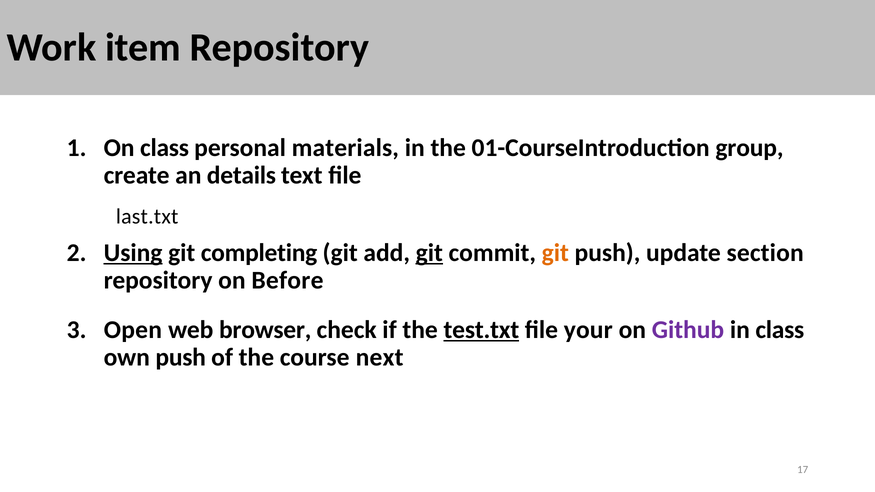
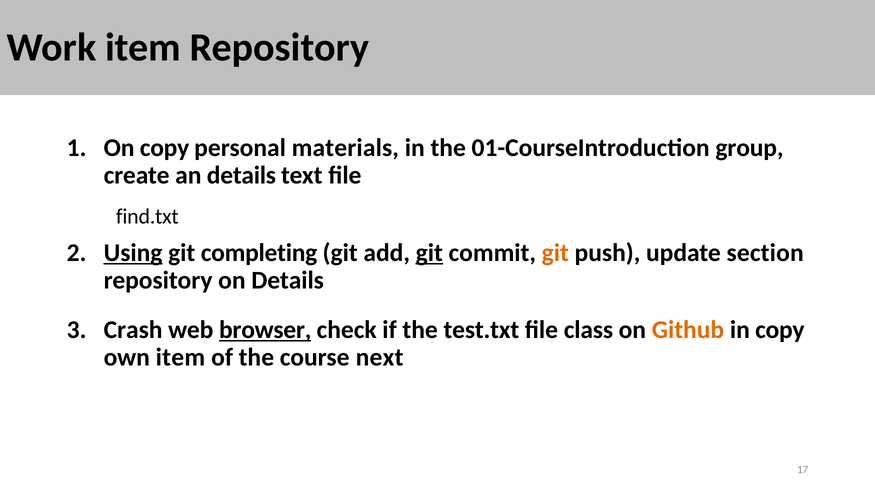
On class: class -> copy
last.txt: last.txt -> find.txt
on Before: Before -> Details
Open: Open -> Crash
browser underline: none -> present
test.txt underline: present -> none
your: your -> class
Github colour: purple -> orange
in class: class -> copy
own push: push -> item
